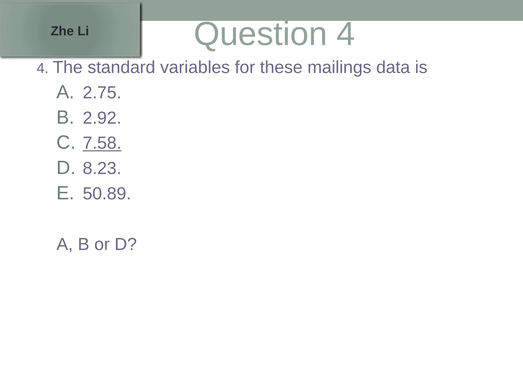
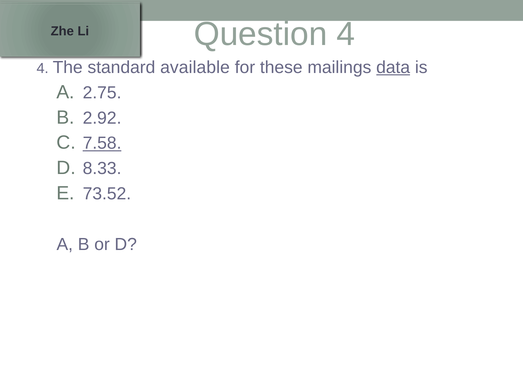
variables: variables -> available
data underline: none -> present
8.23: 8.23 -> 8.33
50.89: 50.89 -> 73.52
